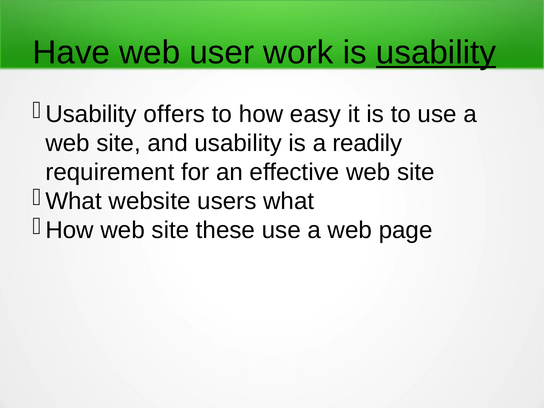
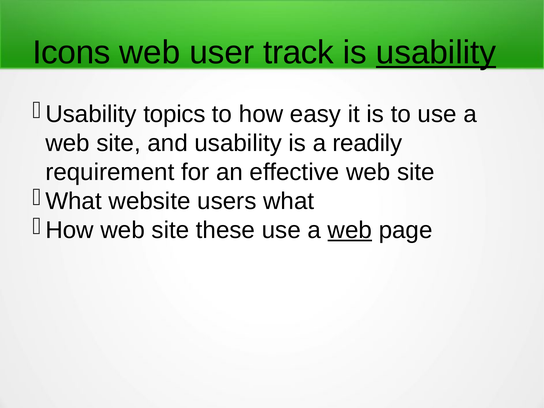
Have: Have -> Icons
work: work -> track
offers: offers -> topics
web at (350, 230) underline: none -> present
